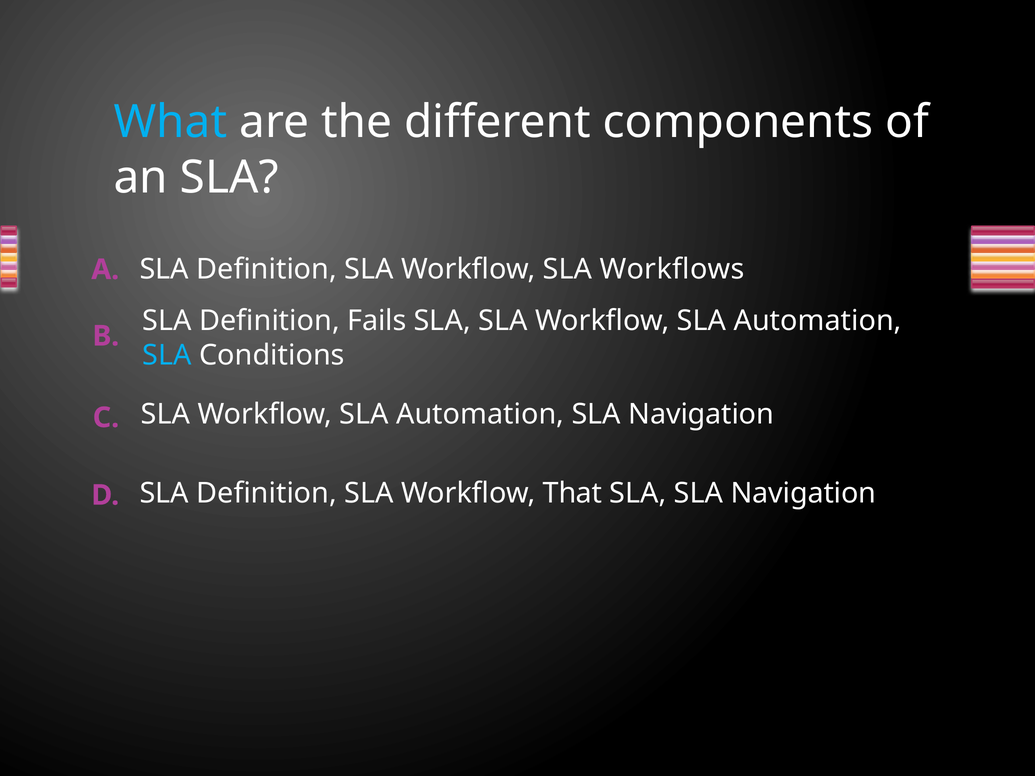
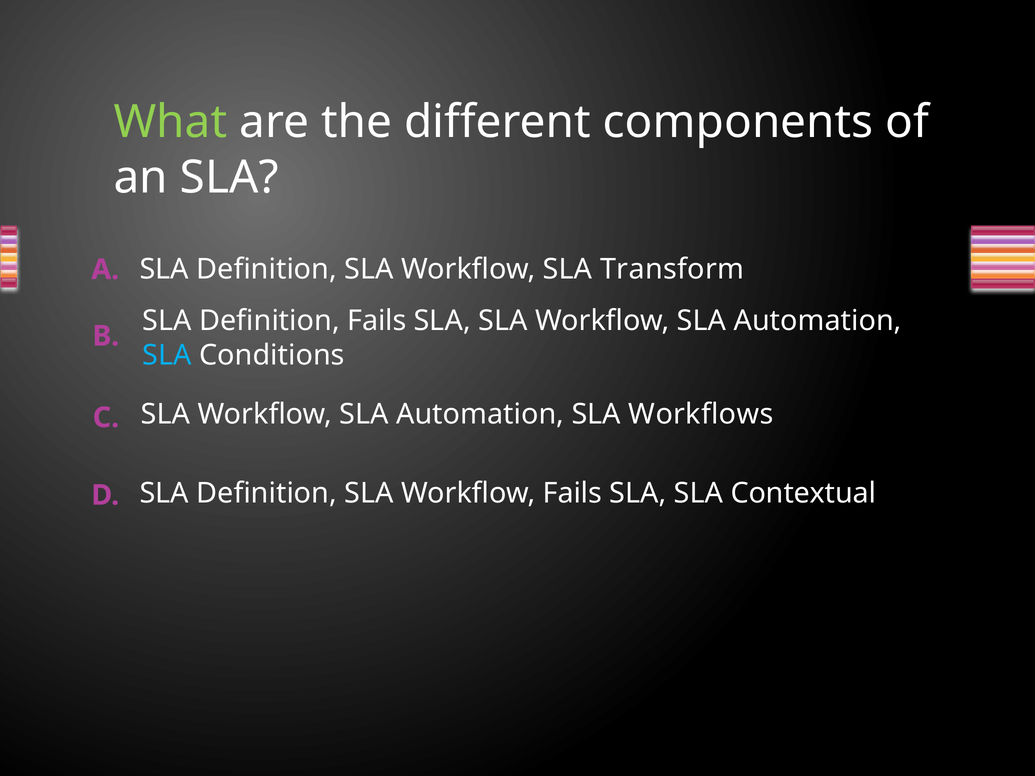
What colour: light blue -> light green
Workflows: Workflows -> Transform
Automation SLA Navigation: Navigation -> Workflows
Workflow That: That -> Fails
SLA SLA Navigation: Navigation -> Contextual
